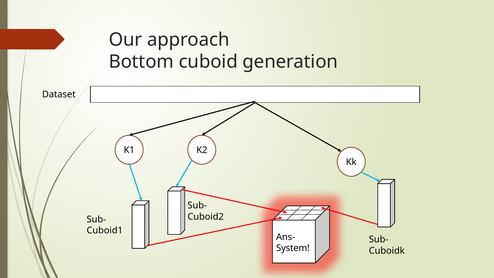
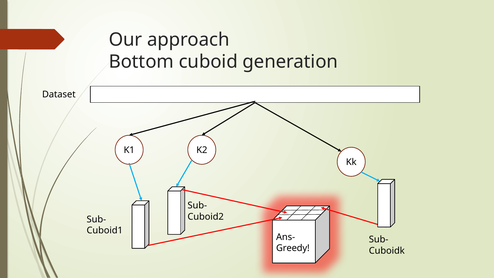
System: System -> Greedy
